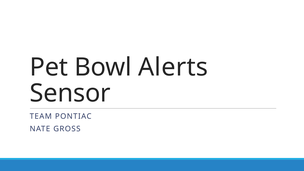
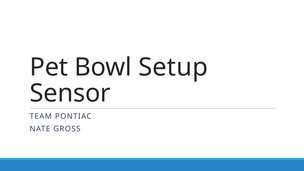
Alerts: Alerts -> Setup
